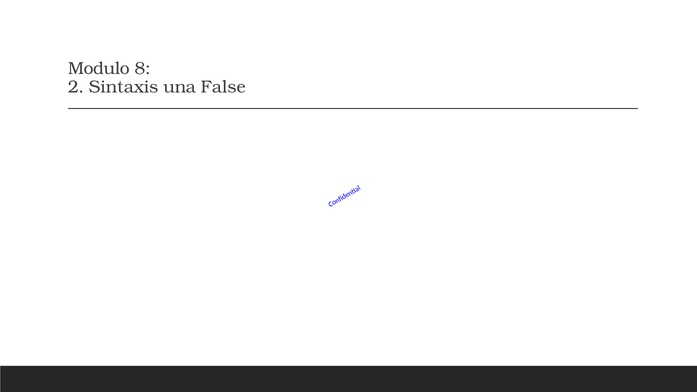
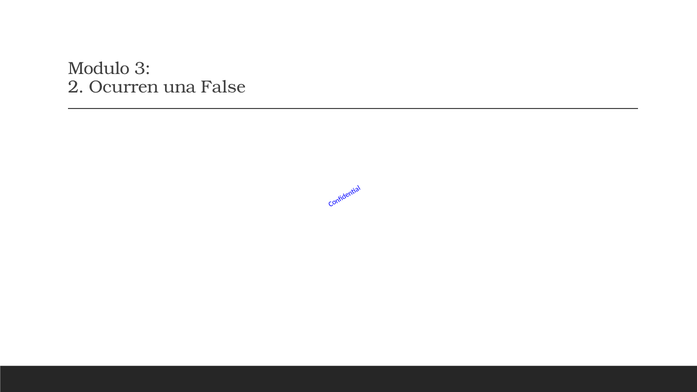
8: 8 -> 3
Sintaxis: Sintaxis -> Ocurren
